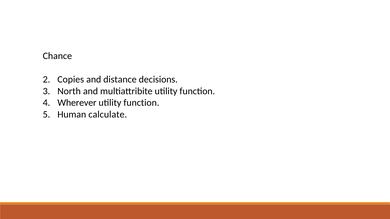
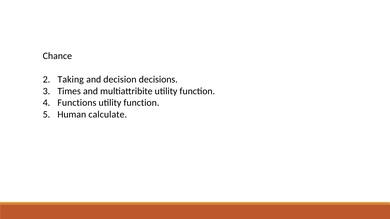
Copies: Copies -> Taking
distance: distance -> decision
North: North -> Times
Wherever: Wherever -> Functions
